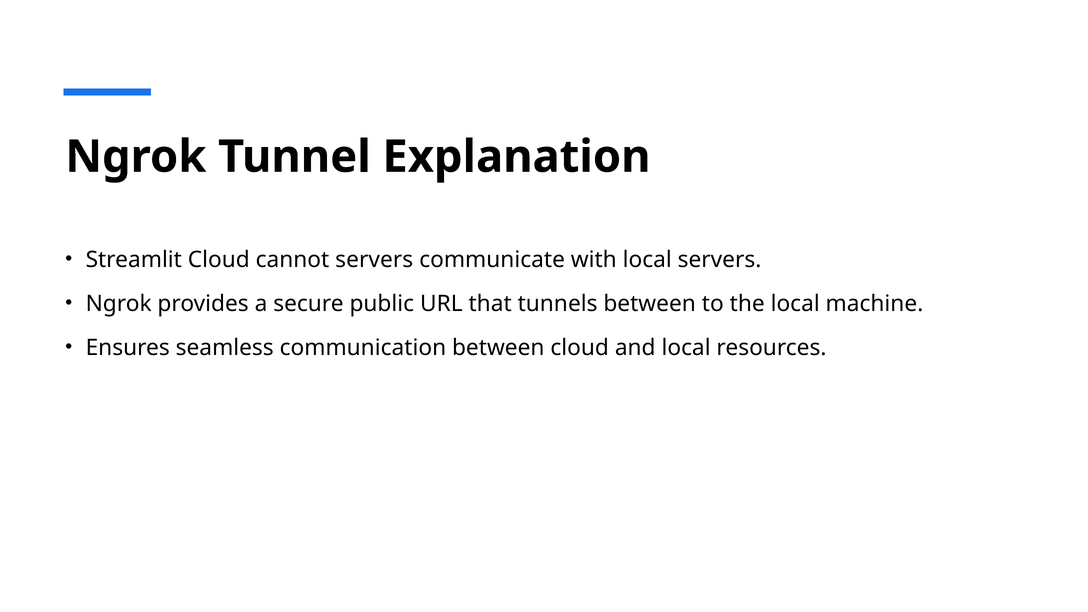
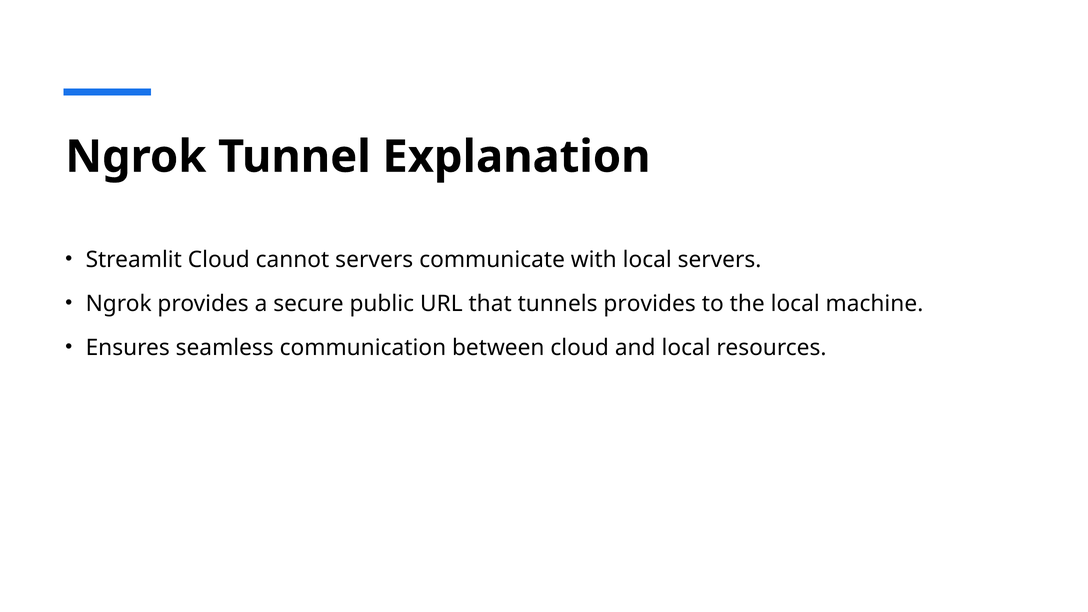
tunnels between: between -> provides
